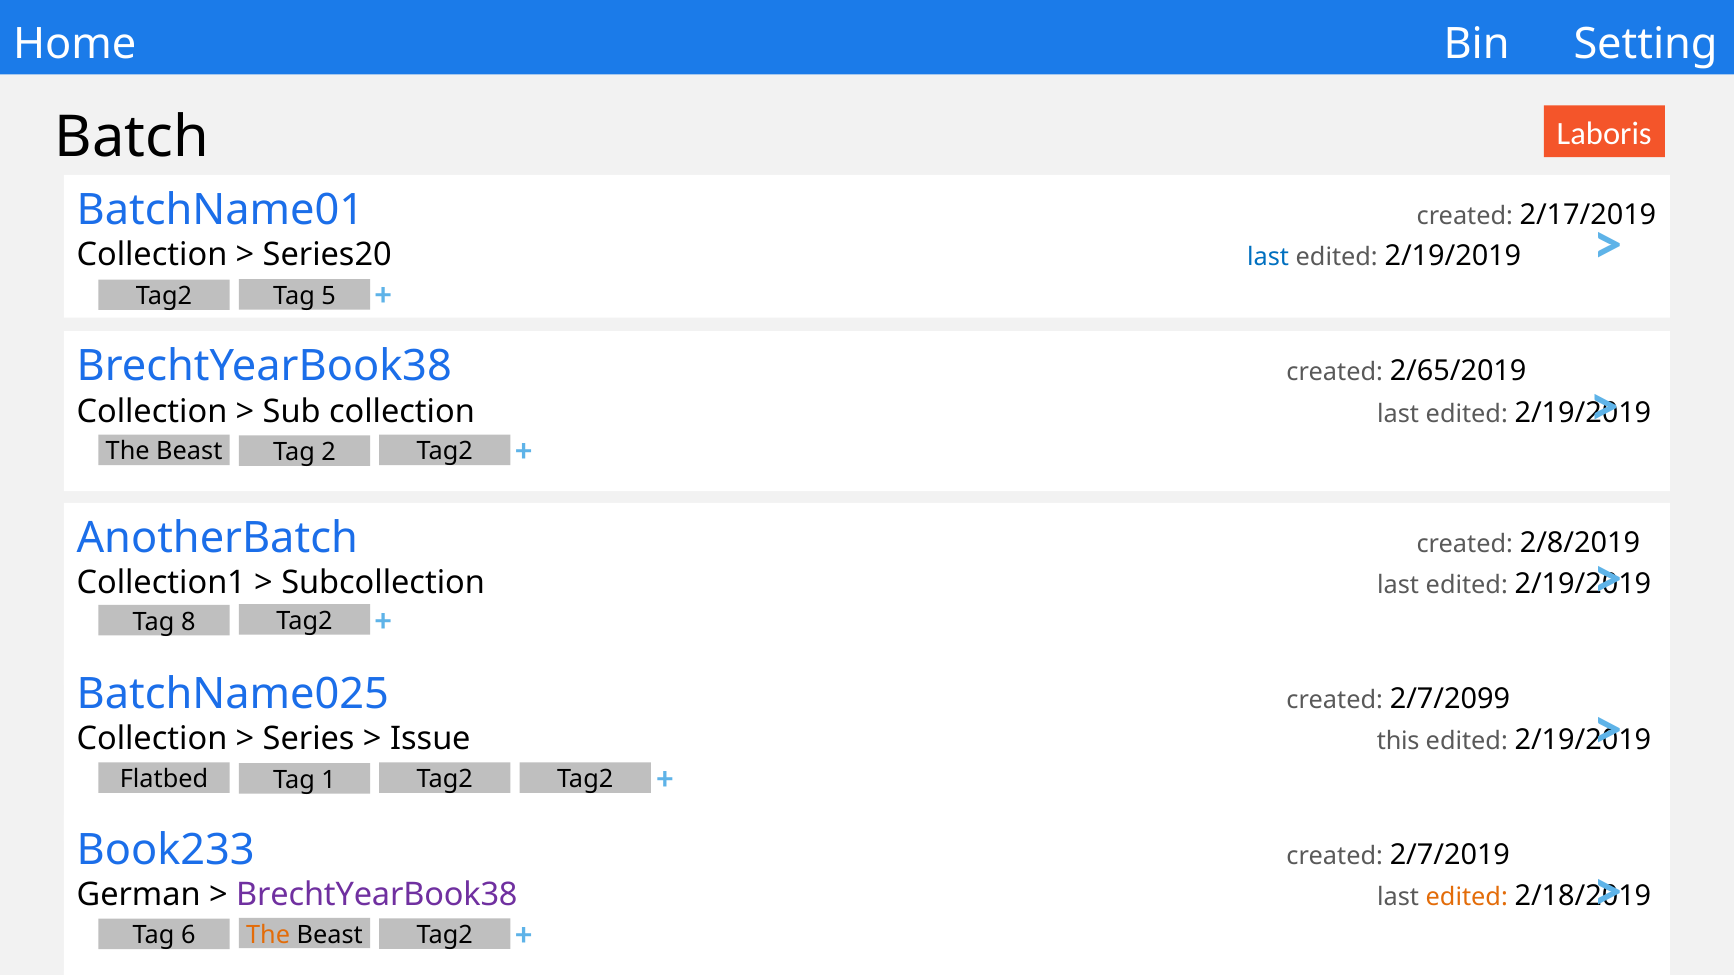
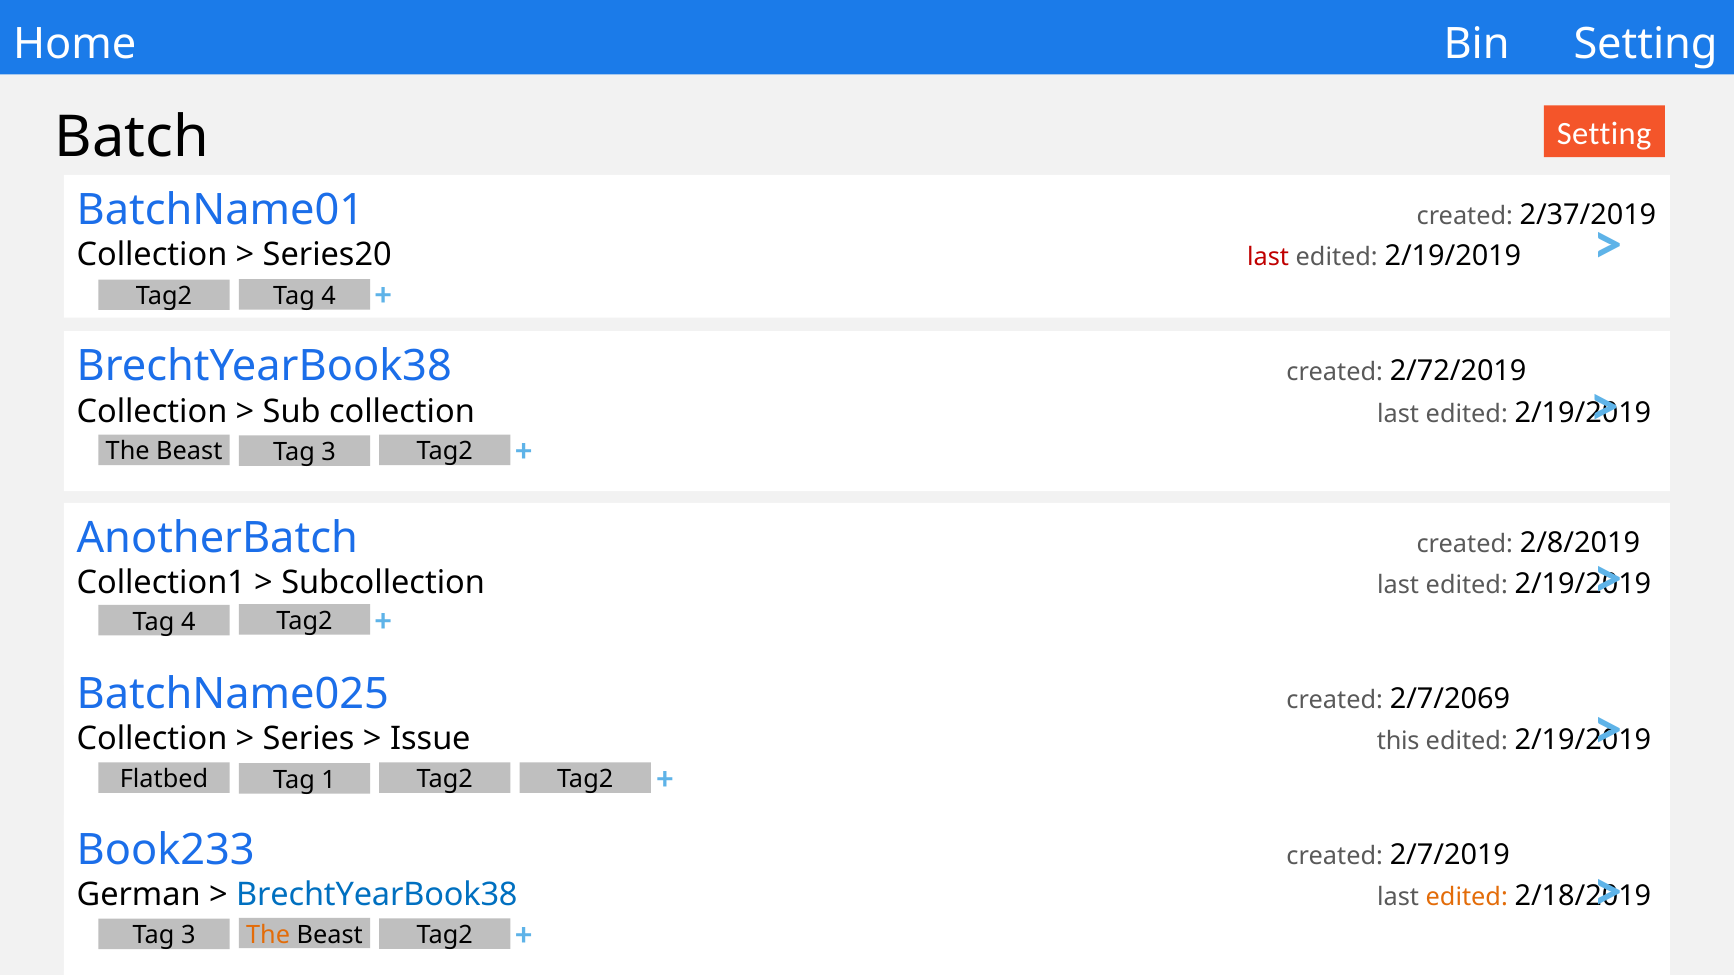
Laboris at (1604, 134): Laboris -> Setting
2/17/2019: 2/17/2019 -> 2/37/2019
last at (1268, 258) colour: blue -> red
5 at (329, 296): 5 -> 4
2/65/2019: 2/65/2019 -> 2/72/2019
2 at (329, 453): 2 -> 3
8 at (188, 622): 8 -> 4
2/7/2099: 2/7/2099 -> 2/7/2069
BrechtYearBook38 at (377, 895) colour: purple -> blue
6 at (188, 936): 6 -> 3
